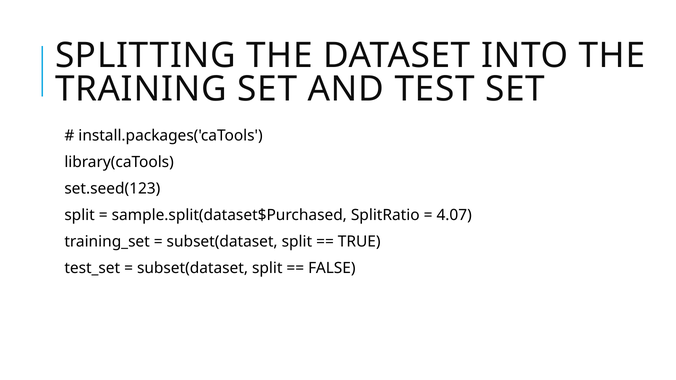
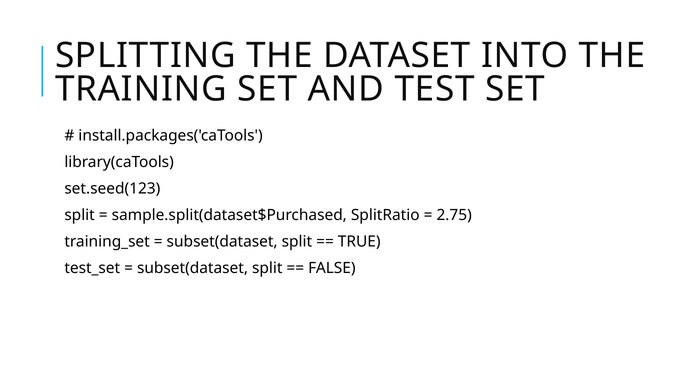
4.07: 4.07 -> 2.75
